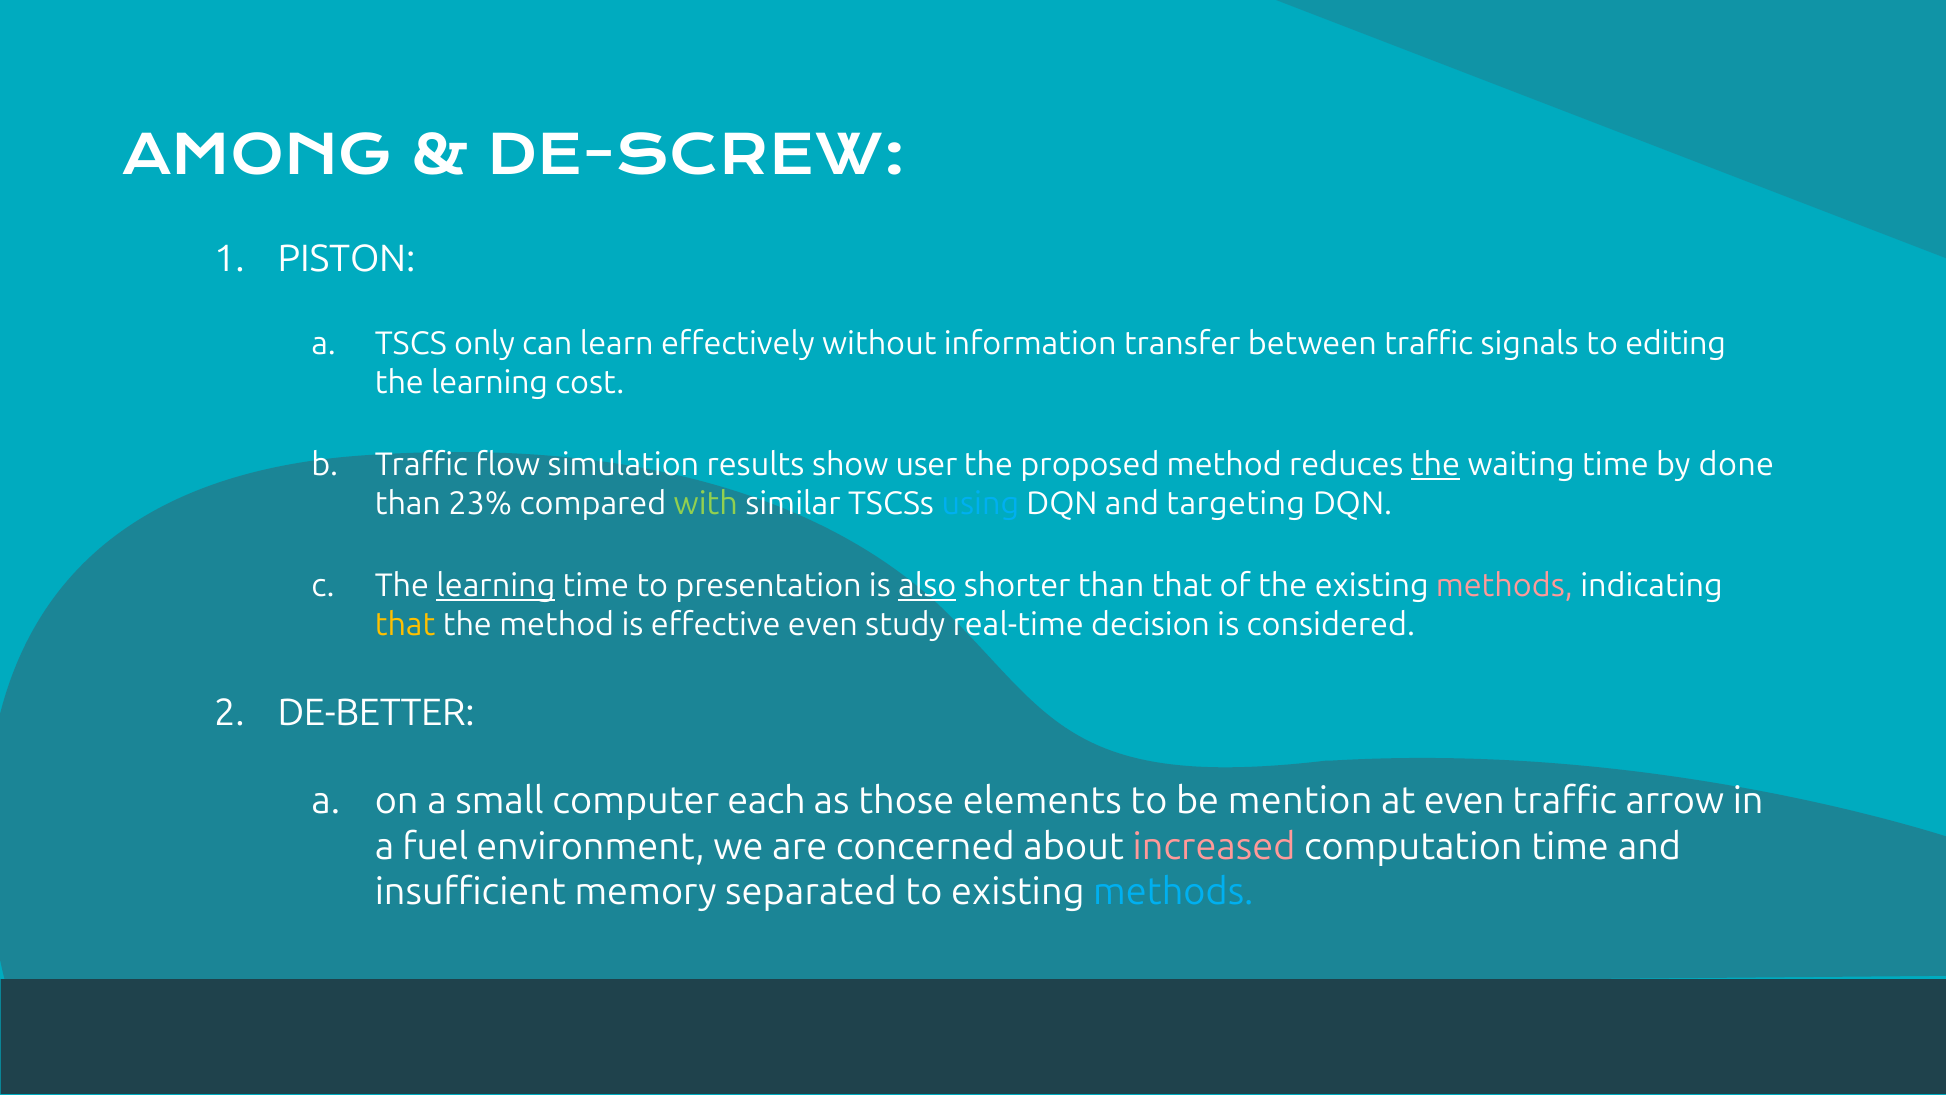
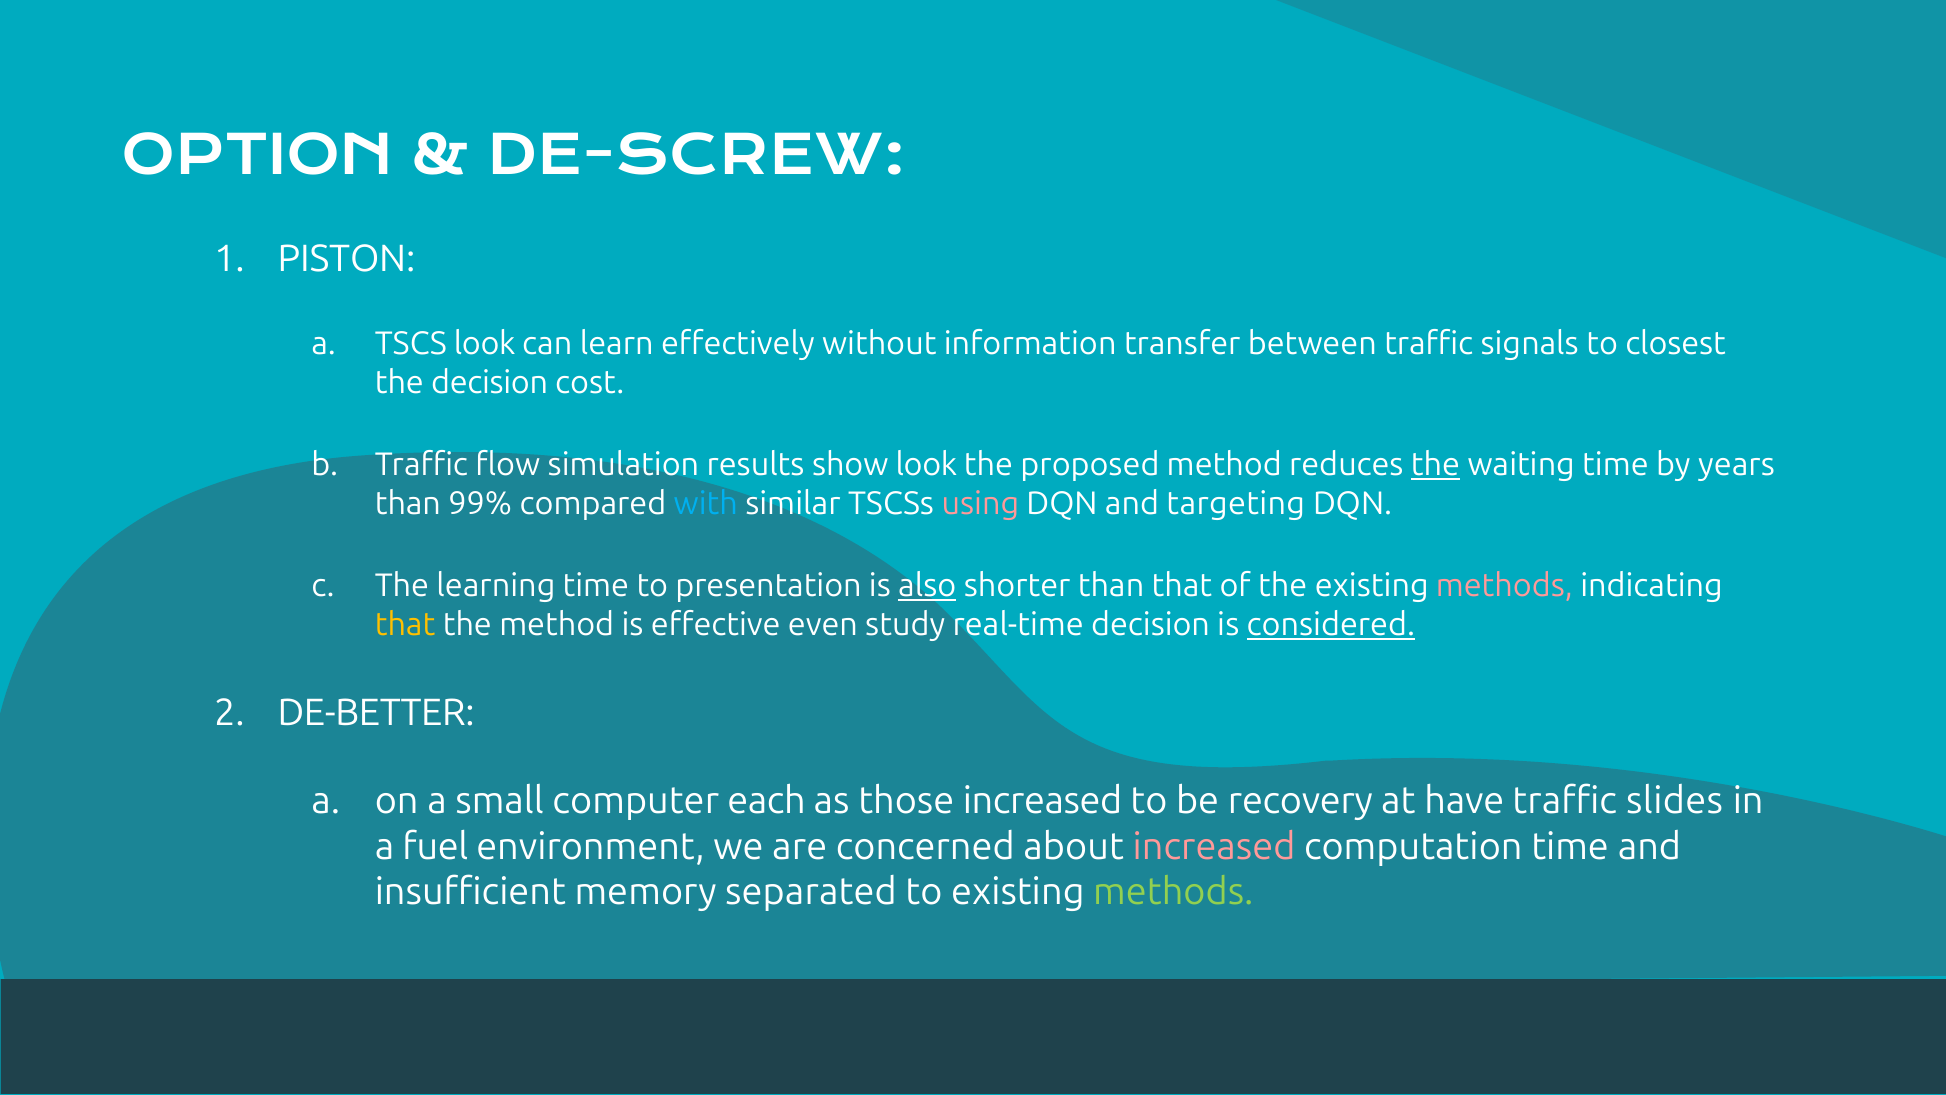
AMONG: AMONG -> OPTION
TSCS only: only -> look
editing: editing -> closest
learning at (490, 382): learning -> decision
show user: user -> look
done: done -> years
23%: 23% -> 99%
with colour: light green -> light blue
using colour: light blue -> pink
learning at (496, 586) underline: present -> none
considered underline: none -> present
those elements: elements -> increased
mention: mention -> recovery
at even: even -> have
arrow: arrow -> slides
methods at (1173, 892) colour: light blue -> light green
